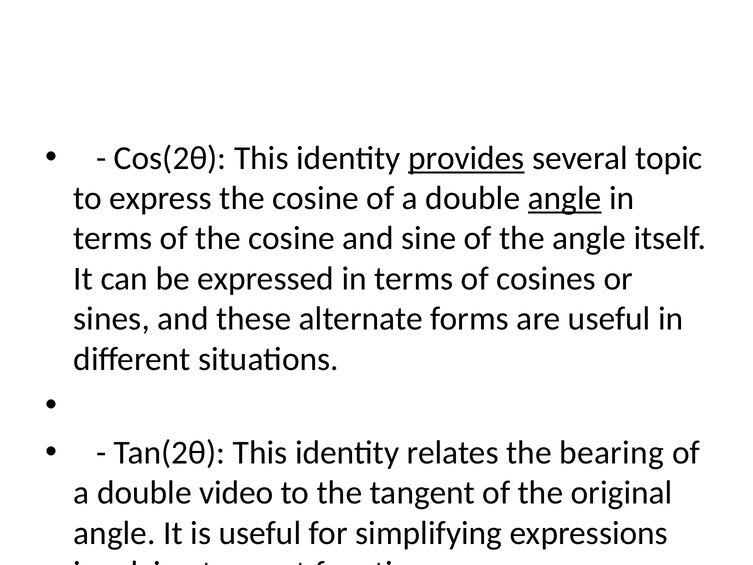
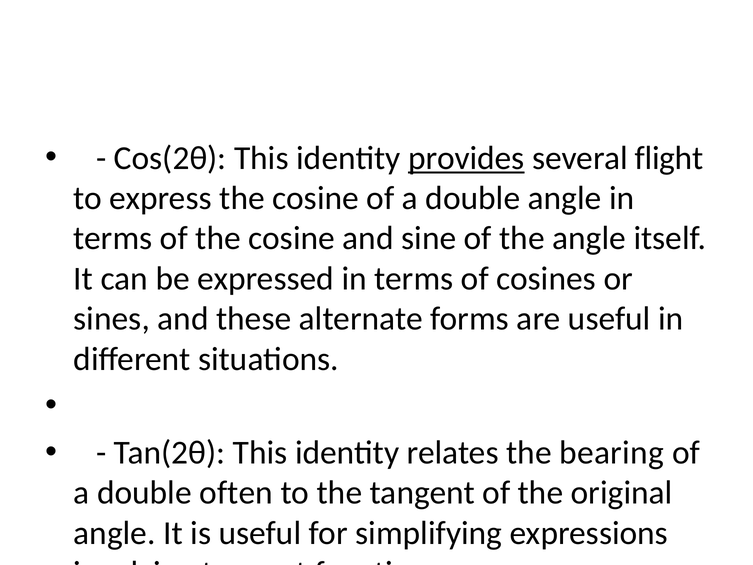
topic: topic -> flight
angle at (565, 198) underline: present -> none
video: video -> often
